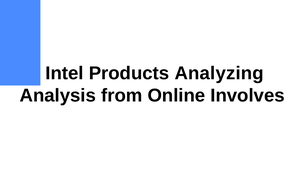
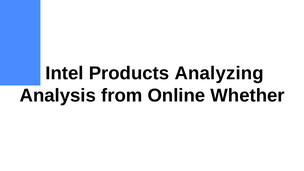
Involves: Involves -> Whether
